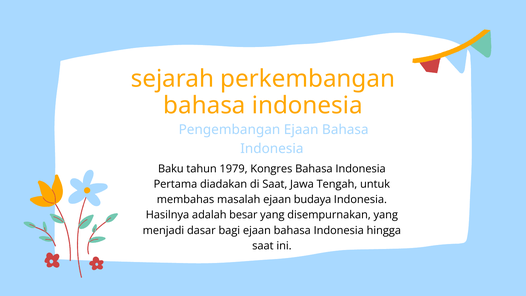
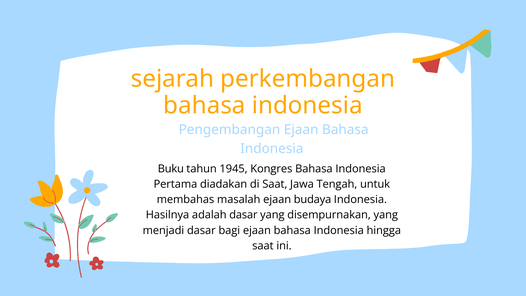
Baku: Baku -> Buku
1979: 1979 -> 1945
adalah besar: besar -> dasar
